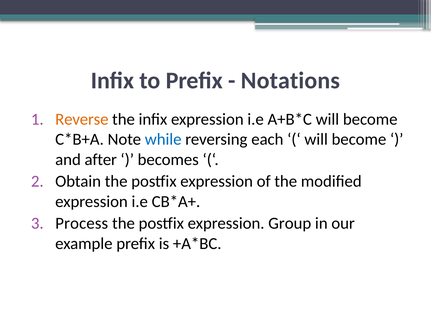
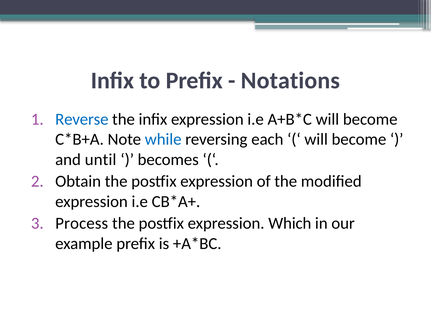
Reverse colour: orange -> blue
after: after -> until
Group: Group -> Which
